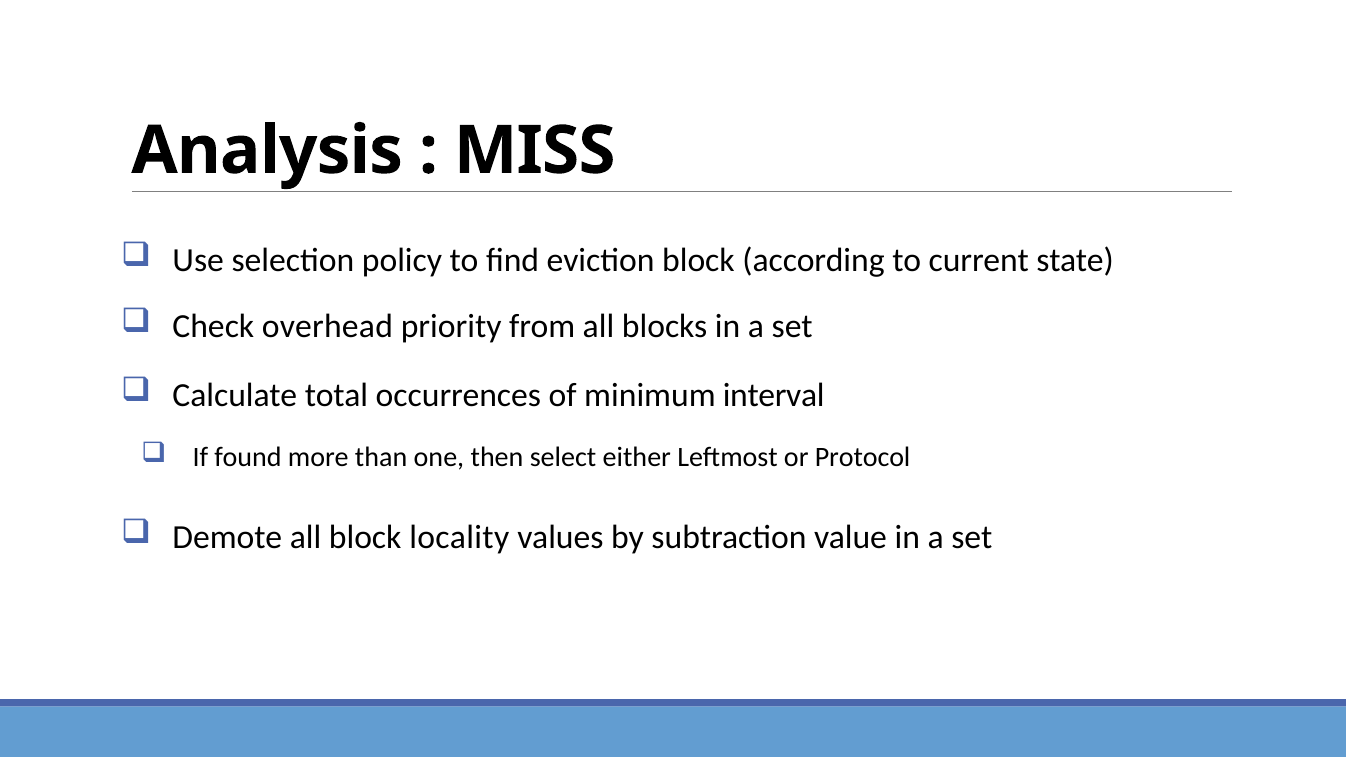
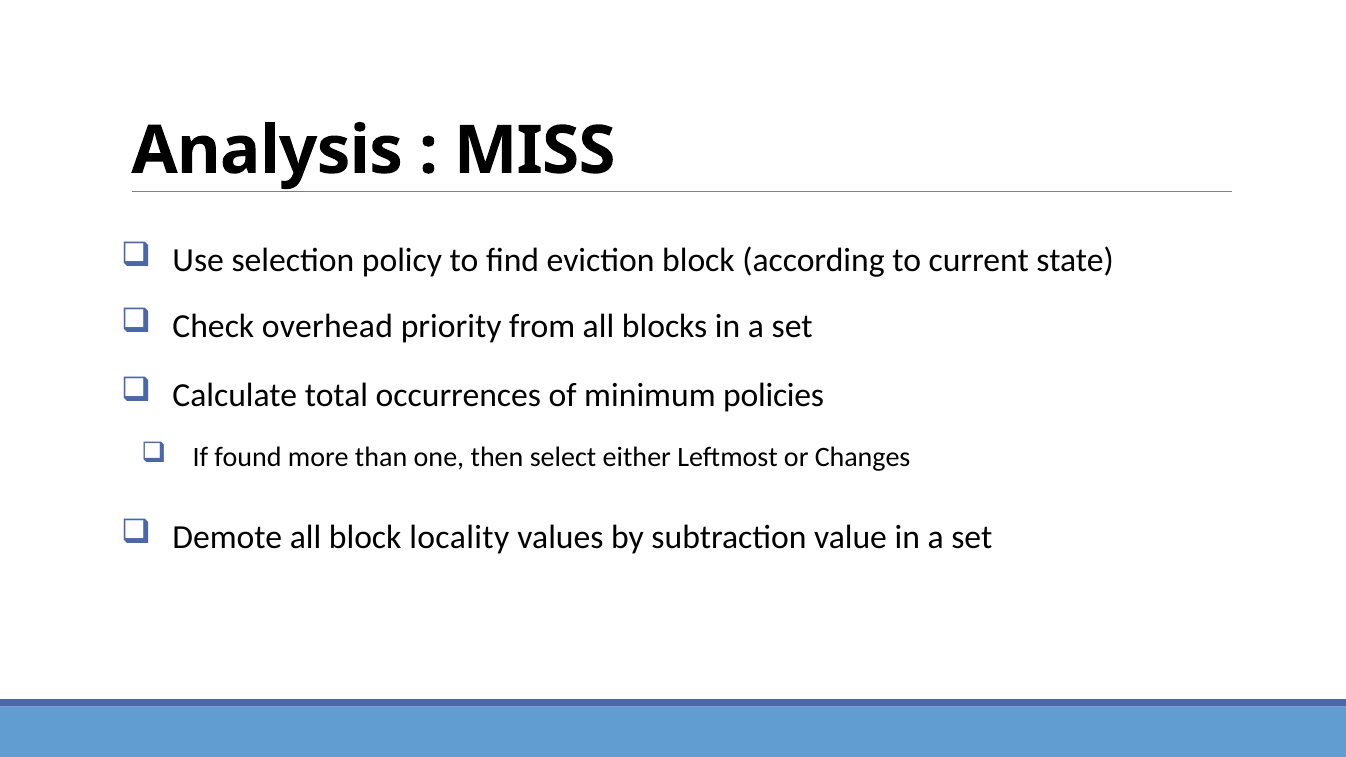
interval: interval -> policies
Protocol: Protocol -> Changes
